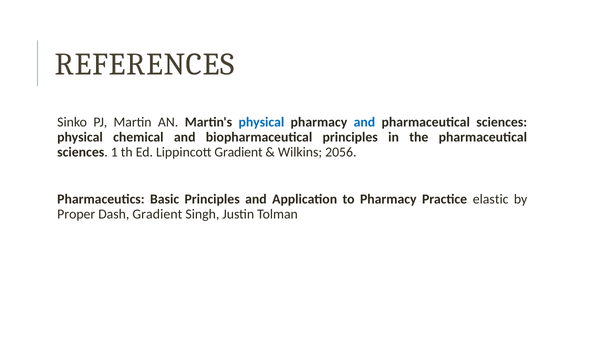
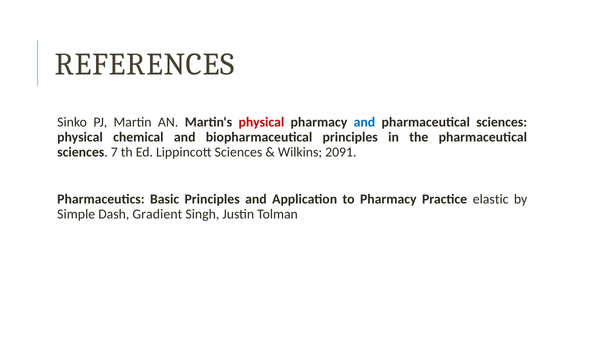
physical at (261, 122) colour: blue -> red
1: 1 -> 7
Lippincott Gradient: Gradient -> Sciences
2056: 2056 -> 2091
Proper: Proper -> Simple
